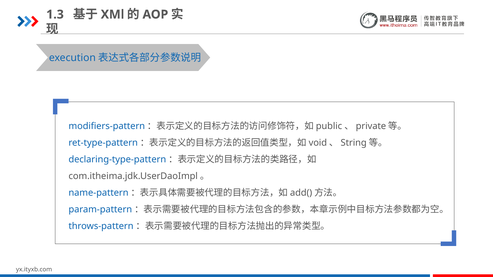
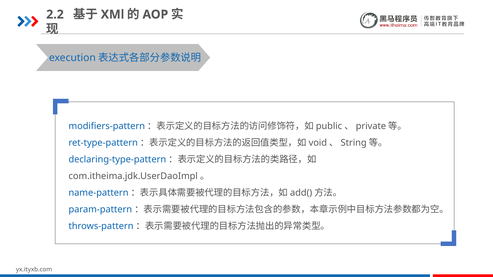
1.3: 1.3 -> 2.2
